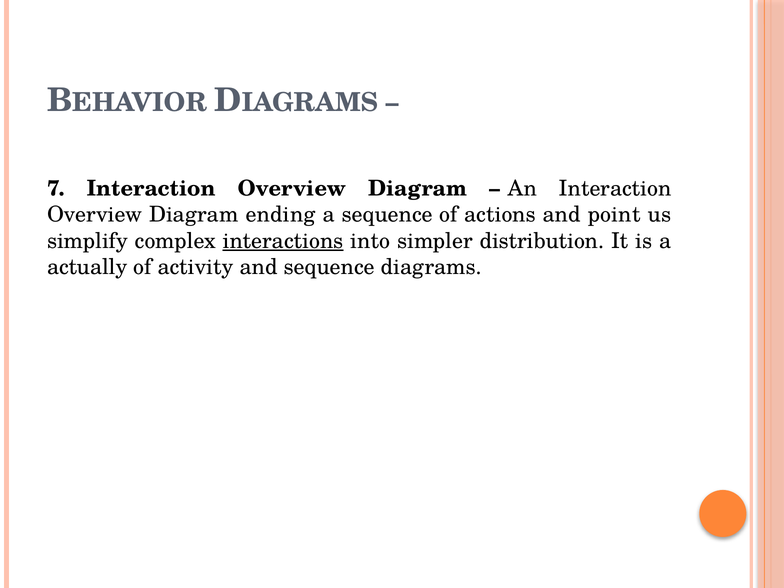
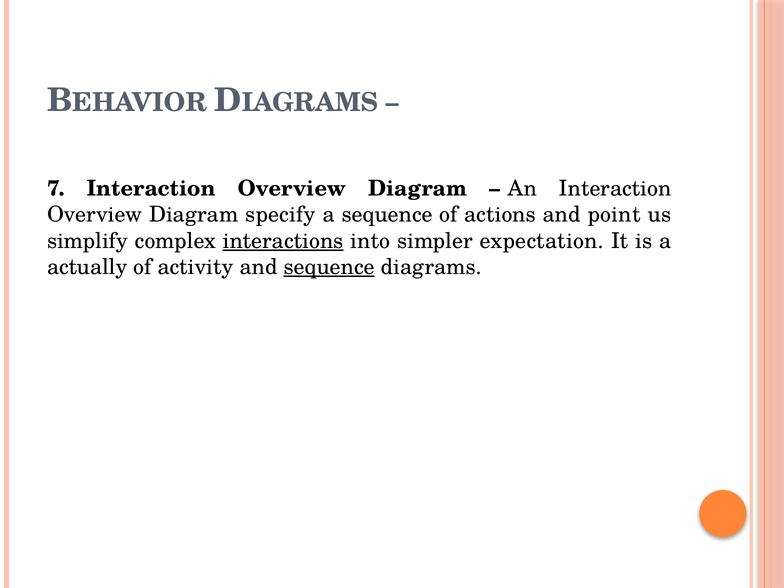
ending: ending -> specify
distribution: distribution -> expectation
sequence at (329, 267) underline: none -> present
